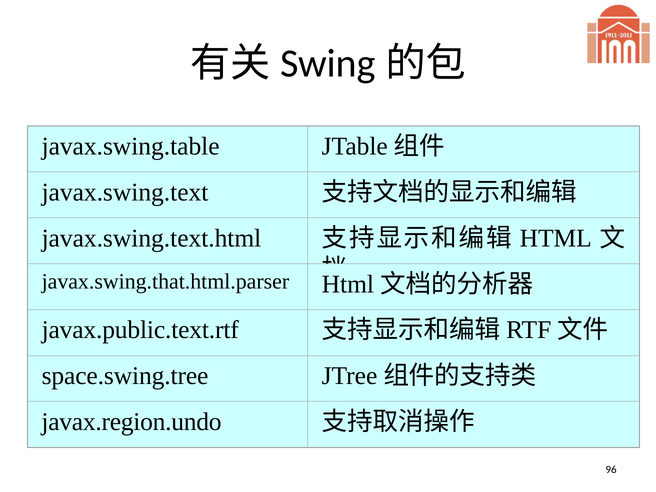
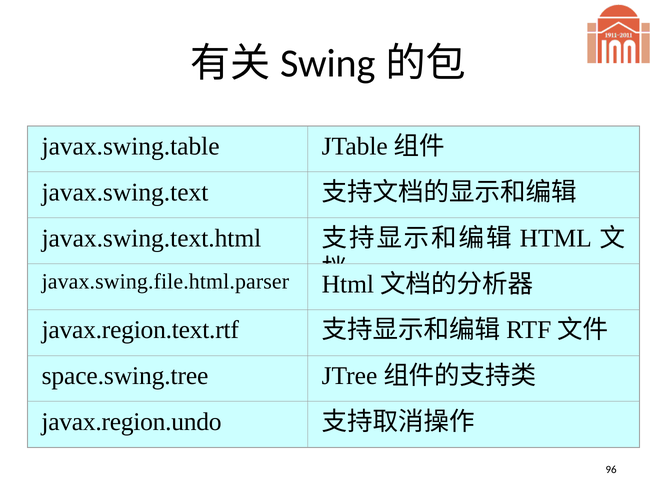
javax.swing.that.html.parser: javax.swing.that.html.parser -> javax.swing.file.html.parser
javax.public.text.rtf: javax.public.text.rtf -> javax.region.text.rtf
